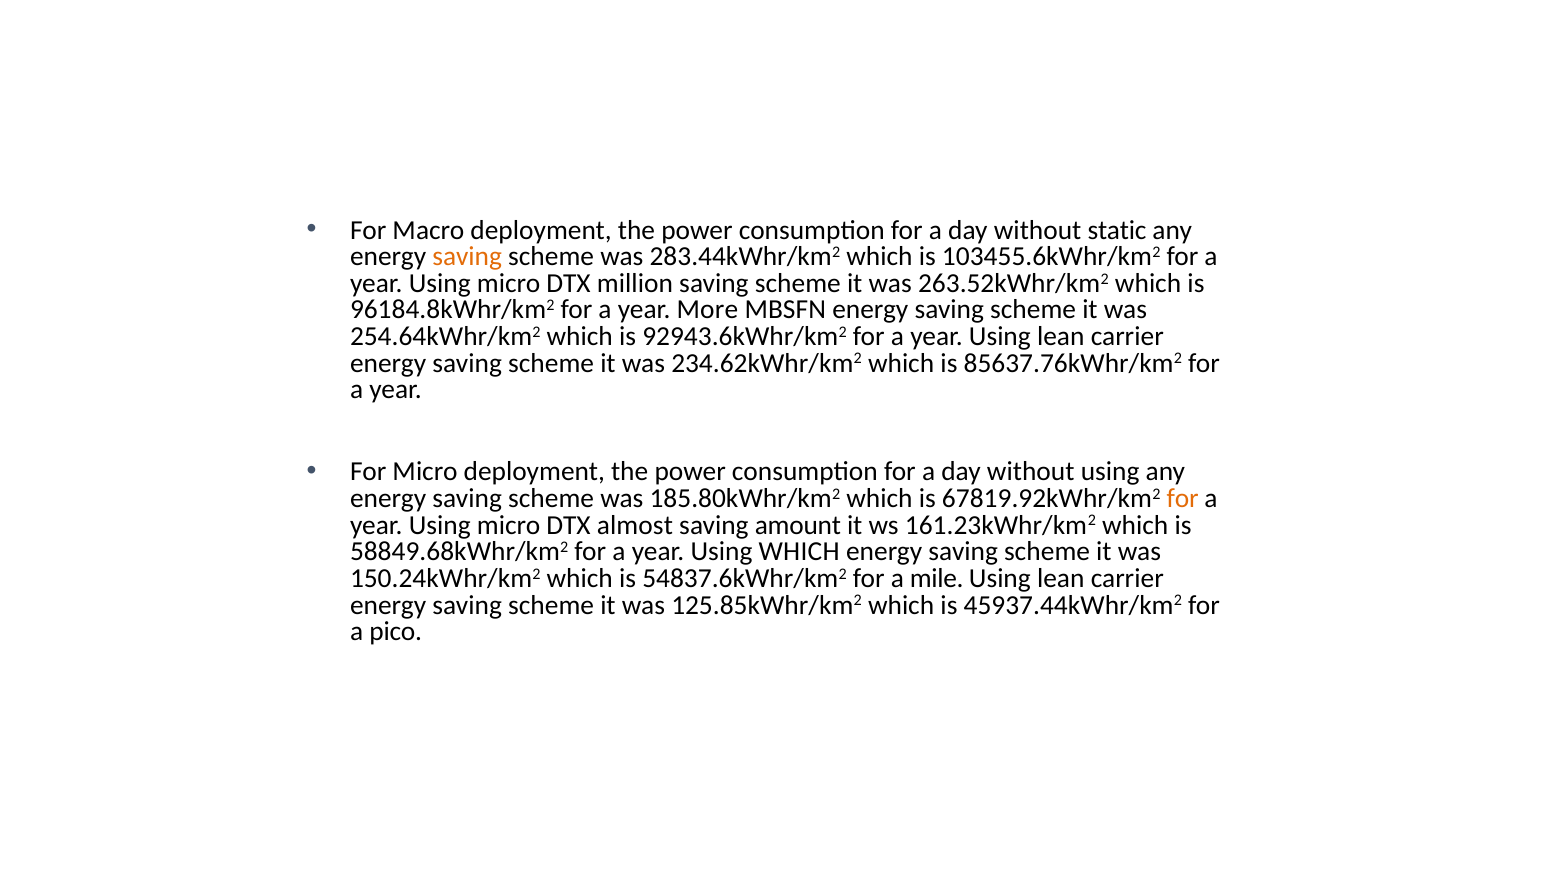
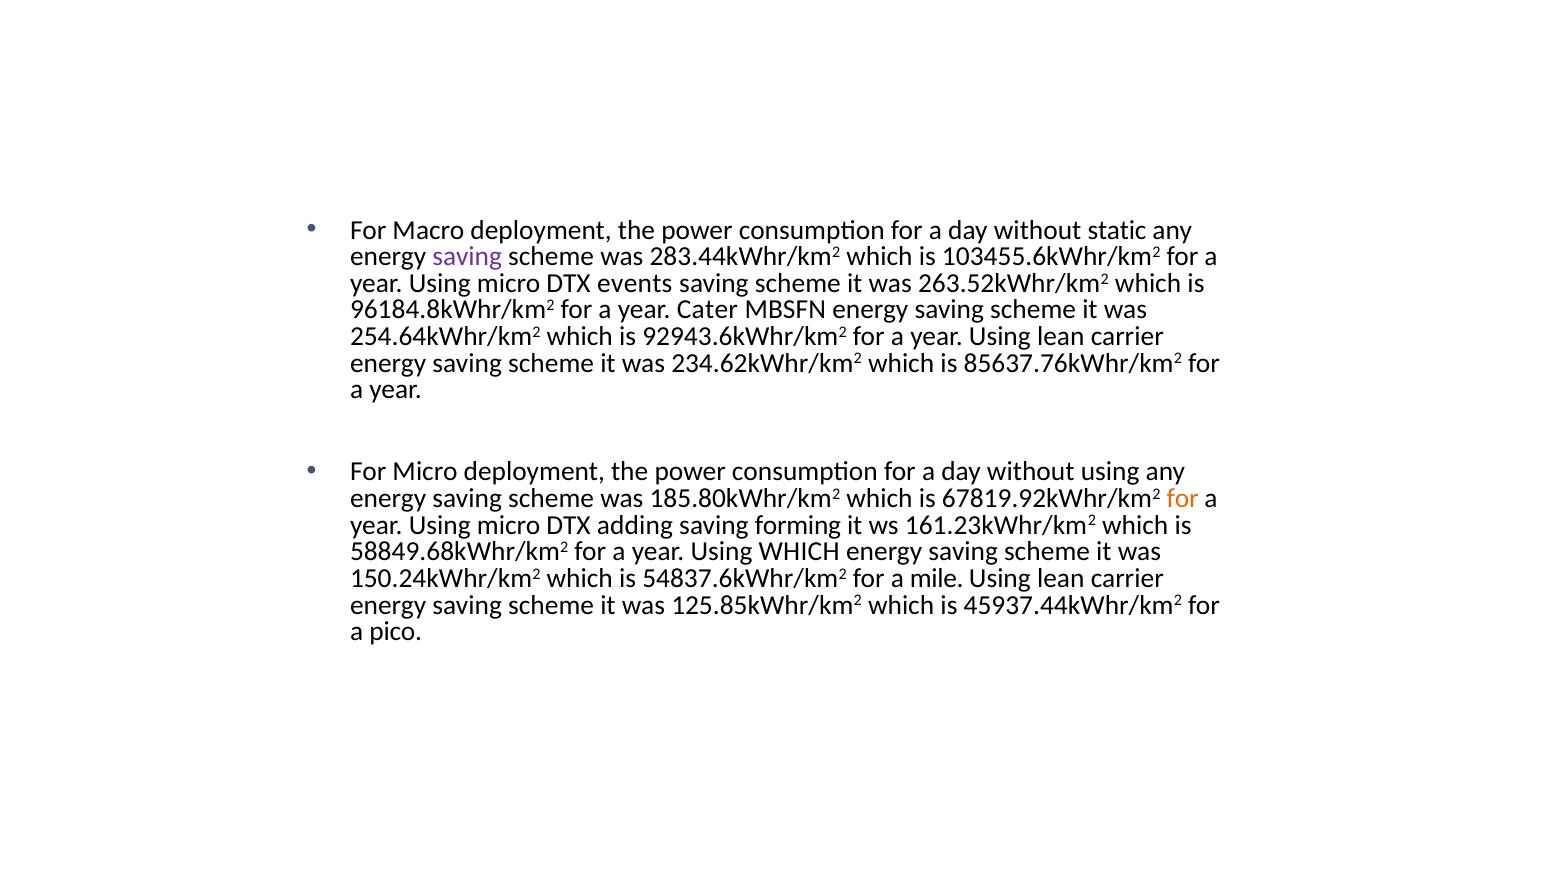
saving at (467, 257) colour: orange -> purple
million: million -> events
More: More -> Cater
almost: almost -> adding
amount: amount -> forming
